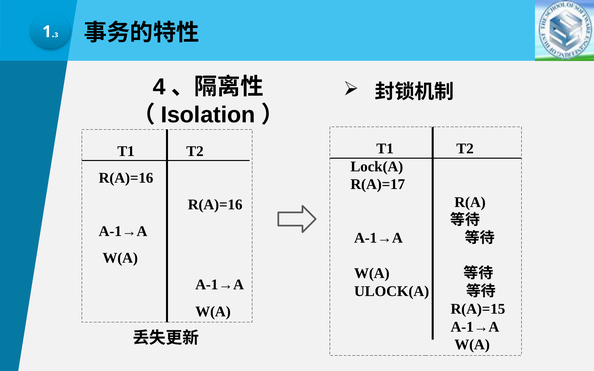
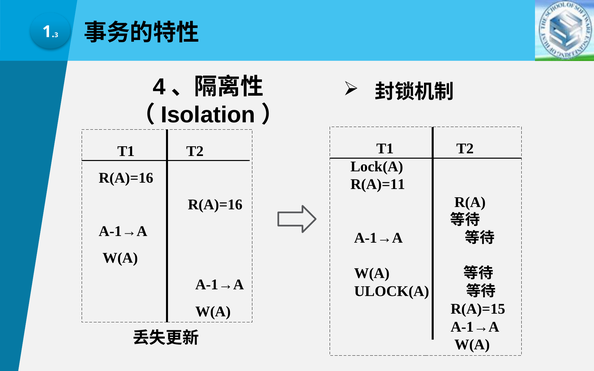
R(A)=17: R(A)=17 -> R(A)=11
